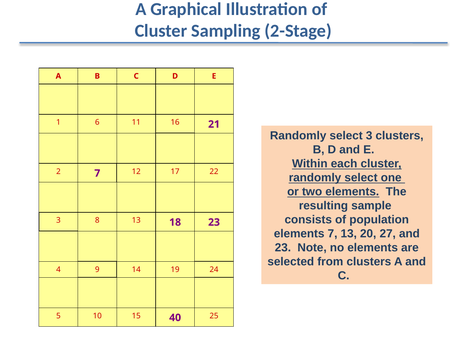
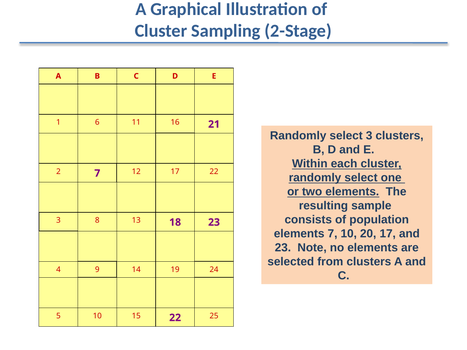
7 13: 13 -> 10
20 27: 27 -> 17
15 40: 40 -> 22
